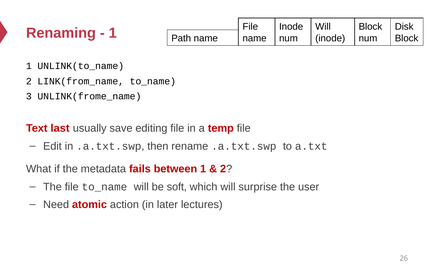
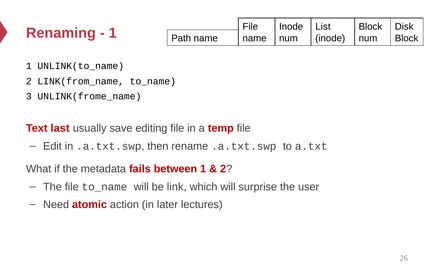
Will at (323, 27): Will -> List
soft: soft -> link
